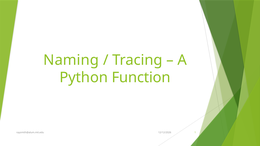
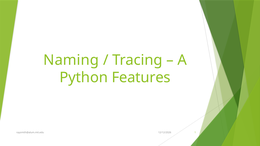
Function: Function -> Features
